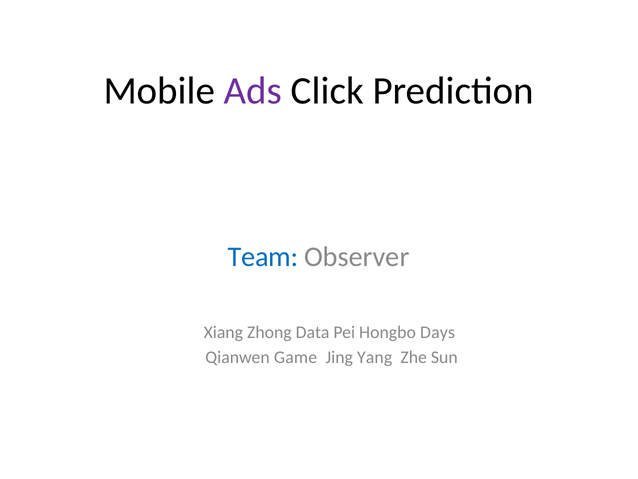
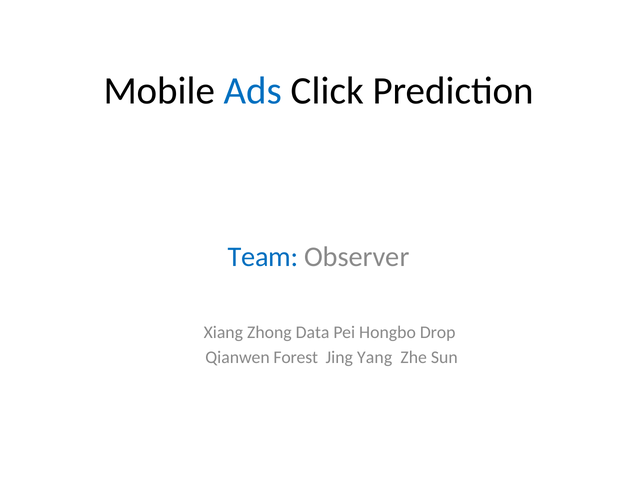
Ads colour: purple -> blue
Days: Days -> Drop
Game: Game -> Forest
